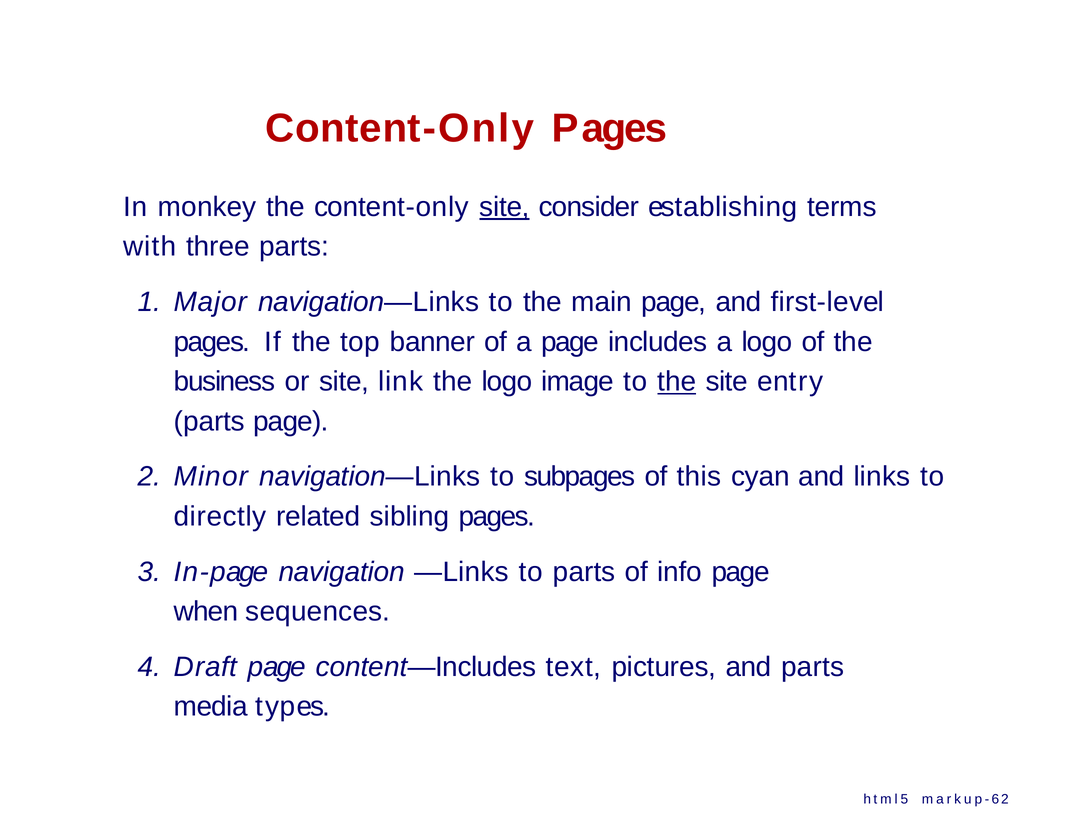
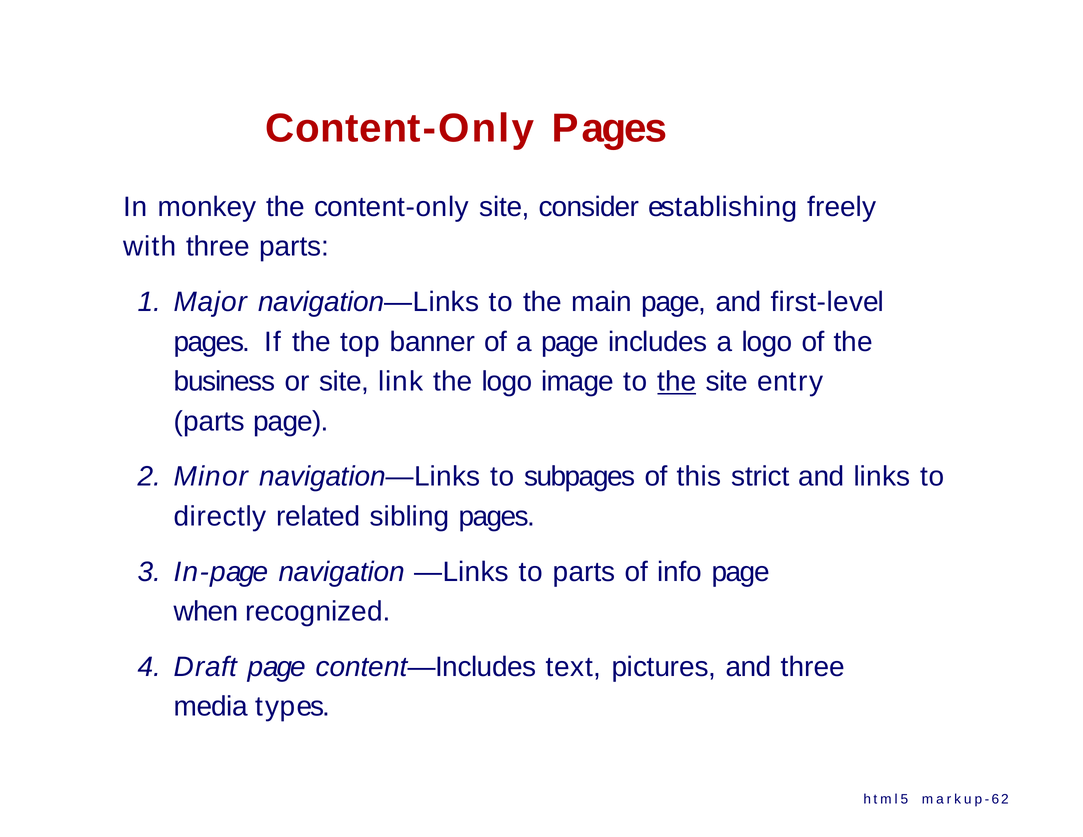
site at (504, 207) underline: present -> none
terms: terms -> freely
cyan: cyan -> strict
sequences: sequences -> recognized
and parts: parts -> three
